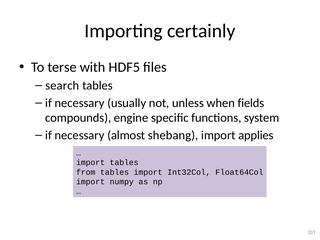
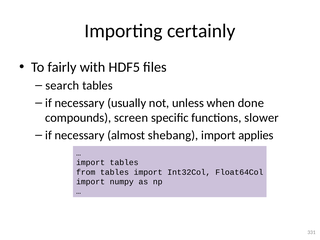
terse: terse -> fairly
fields: fields -> done
engine: engine -> screen
system: system -> slower
